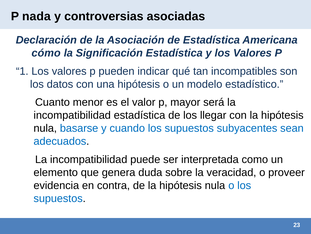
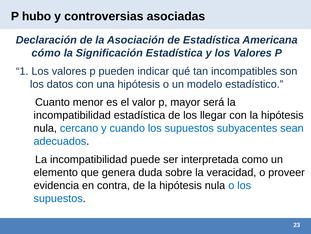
nada: nada -> hubo
basarse: basarse -> cercano
